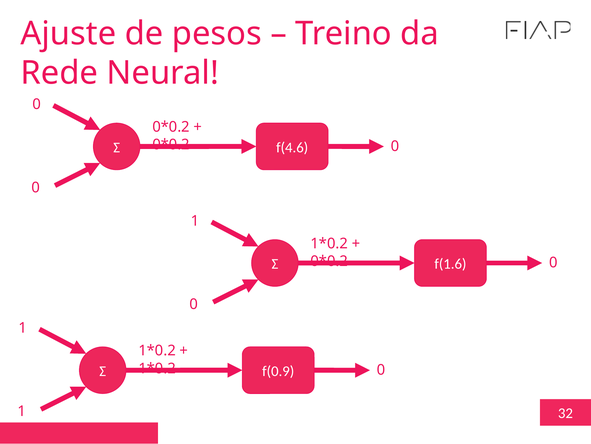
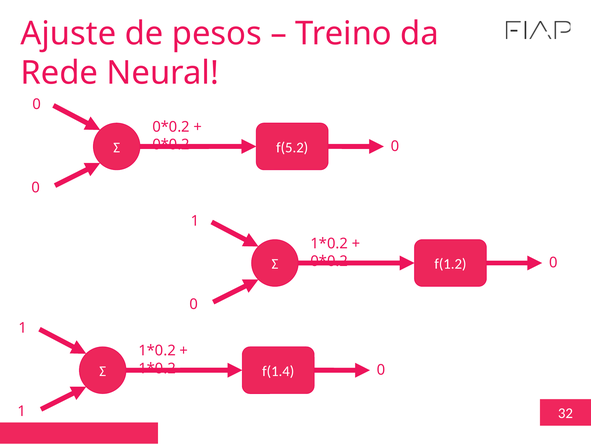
f(4.6: f(4.6 -> f(5.2
f(1.6: f(1.6 -> f(1.2
f(0.9: f(0.9 -> f(1.4
